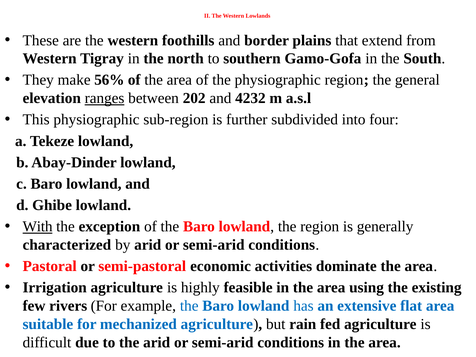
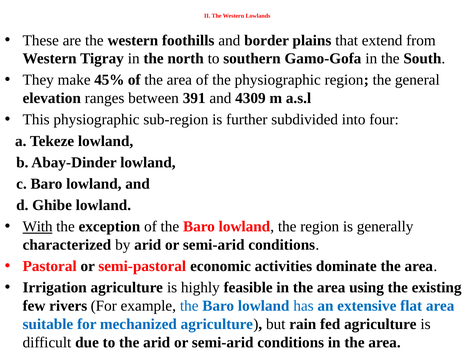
56%: 56% -> 45%
ranges underline: present -> none
202: 202 -> 391
4232: 4232 -> 4309
